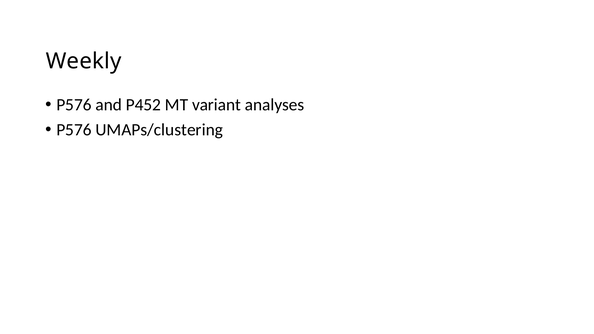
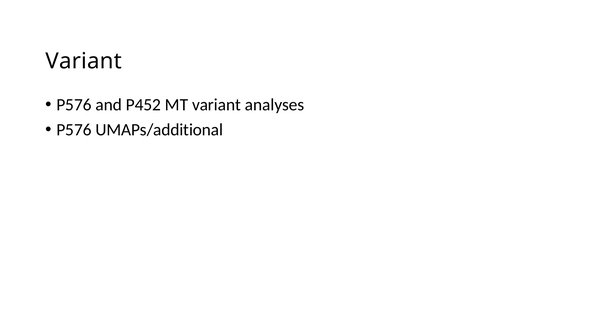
Weekly at (84, 61): Weekly -> Variant
UMAPs/clustering: UMAPs/clustering -> UMAPs/additional
